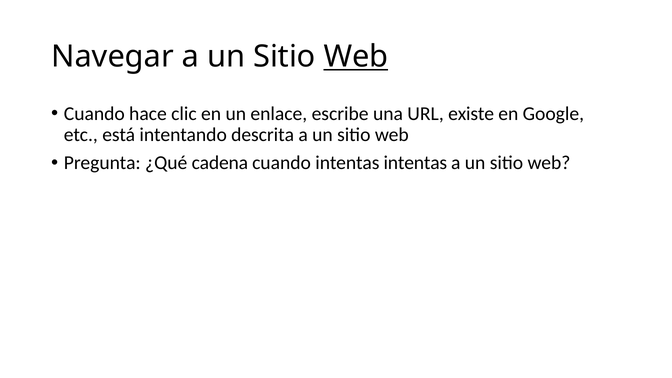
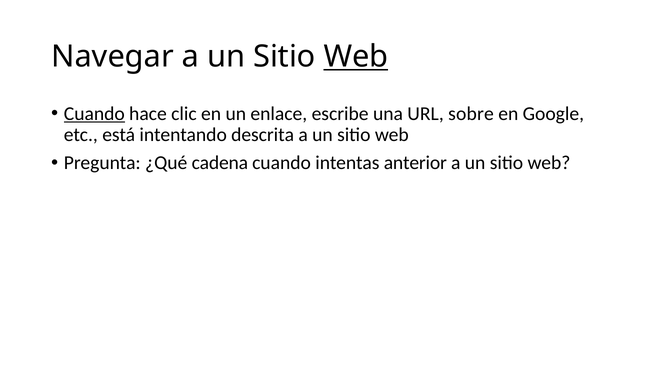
Cuando at (94, 114) underline: none -> present
existe: existe -> sobre
intentas intentas: intentas -> anterior
